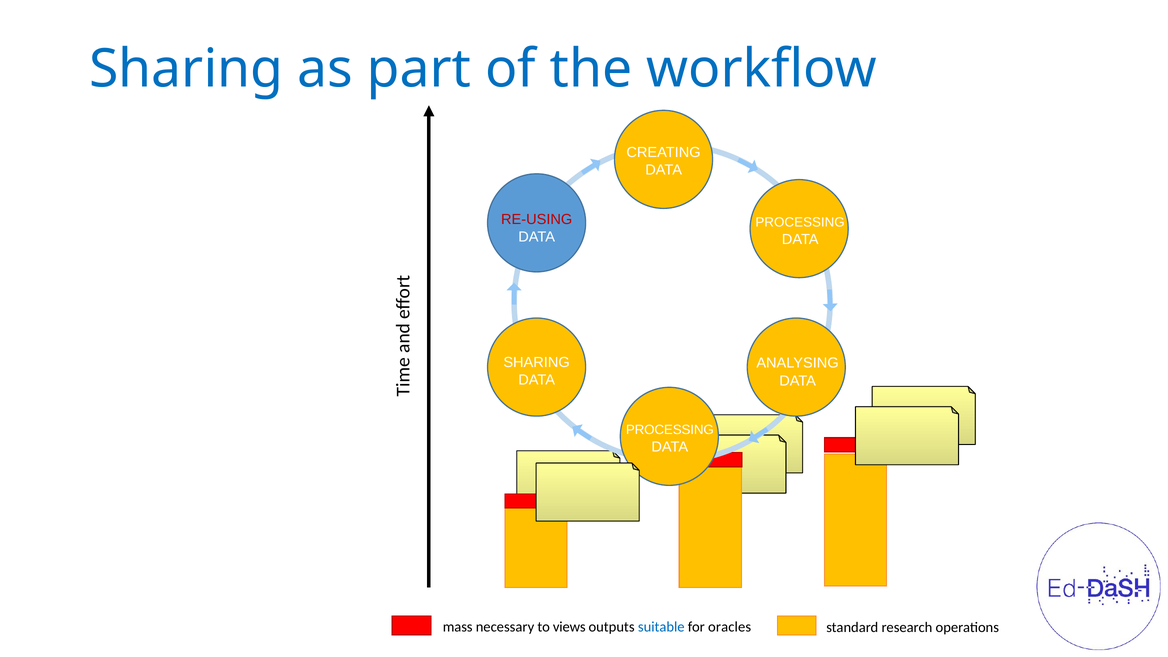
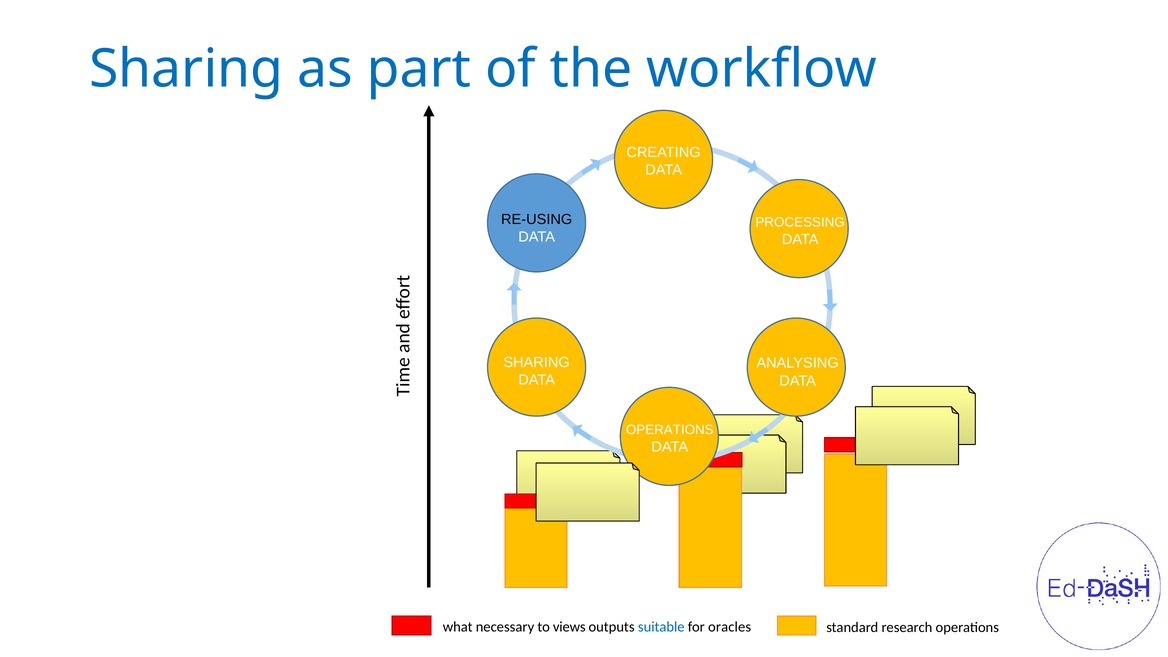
RE-USING colour: red -> black
PROCESSING at (670, 430): PROCESSING -> OPERATIONS
mass: mass -> what
